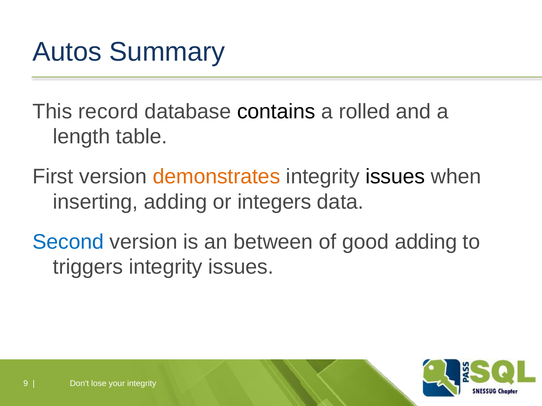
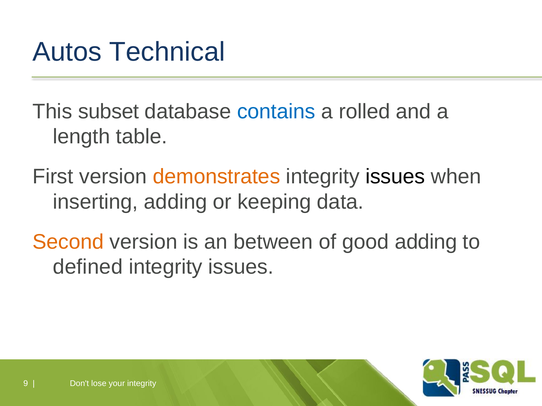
Summary: Summary -> Technical
record: record -> subset
contains colour: black -> blue
integers: integers -> keeping
Second colour: blue -> orange
triggers: triggers -> defined
